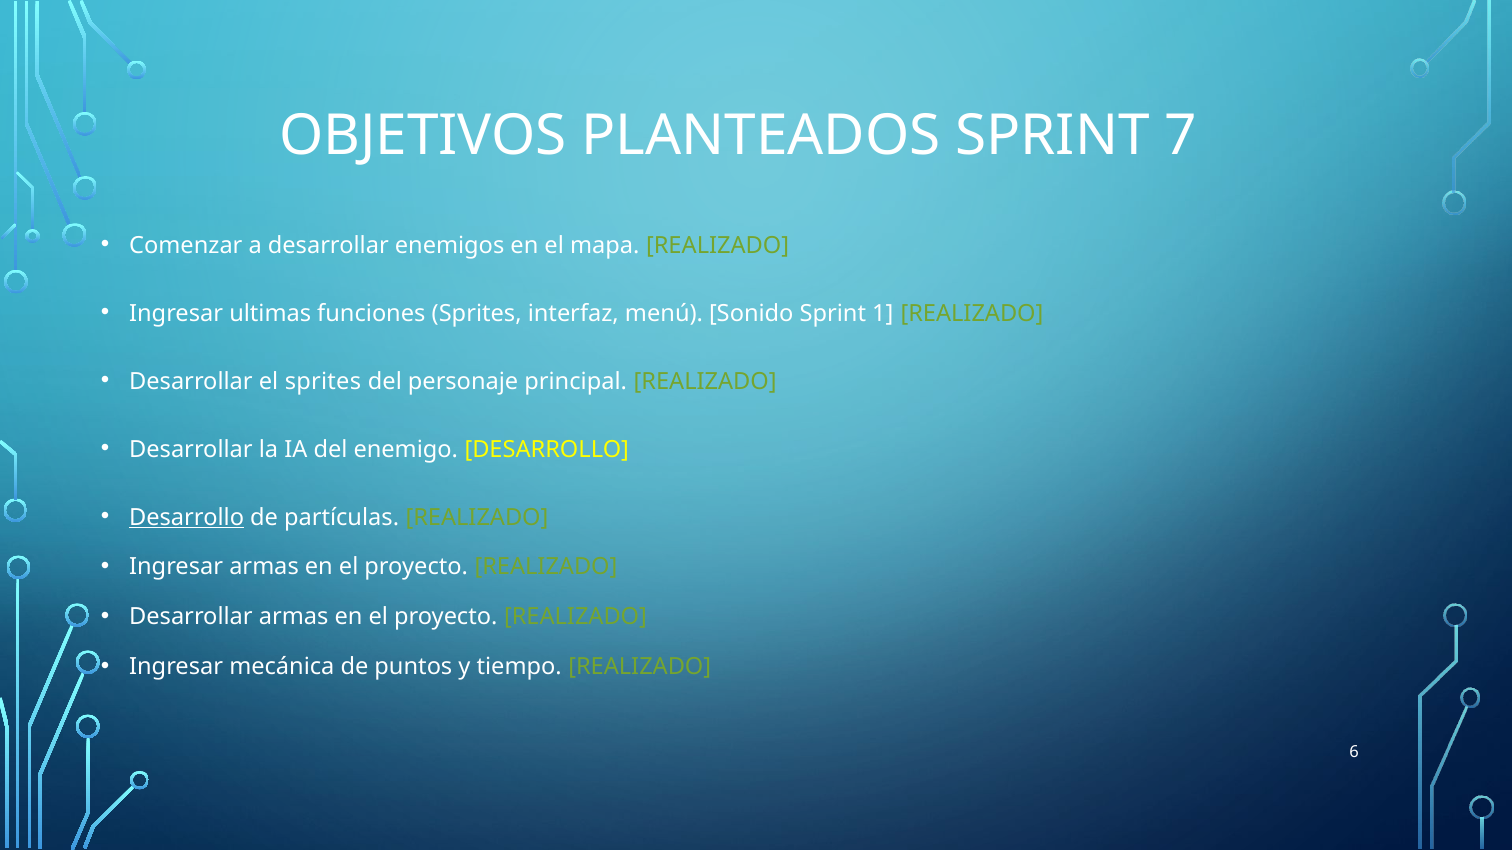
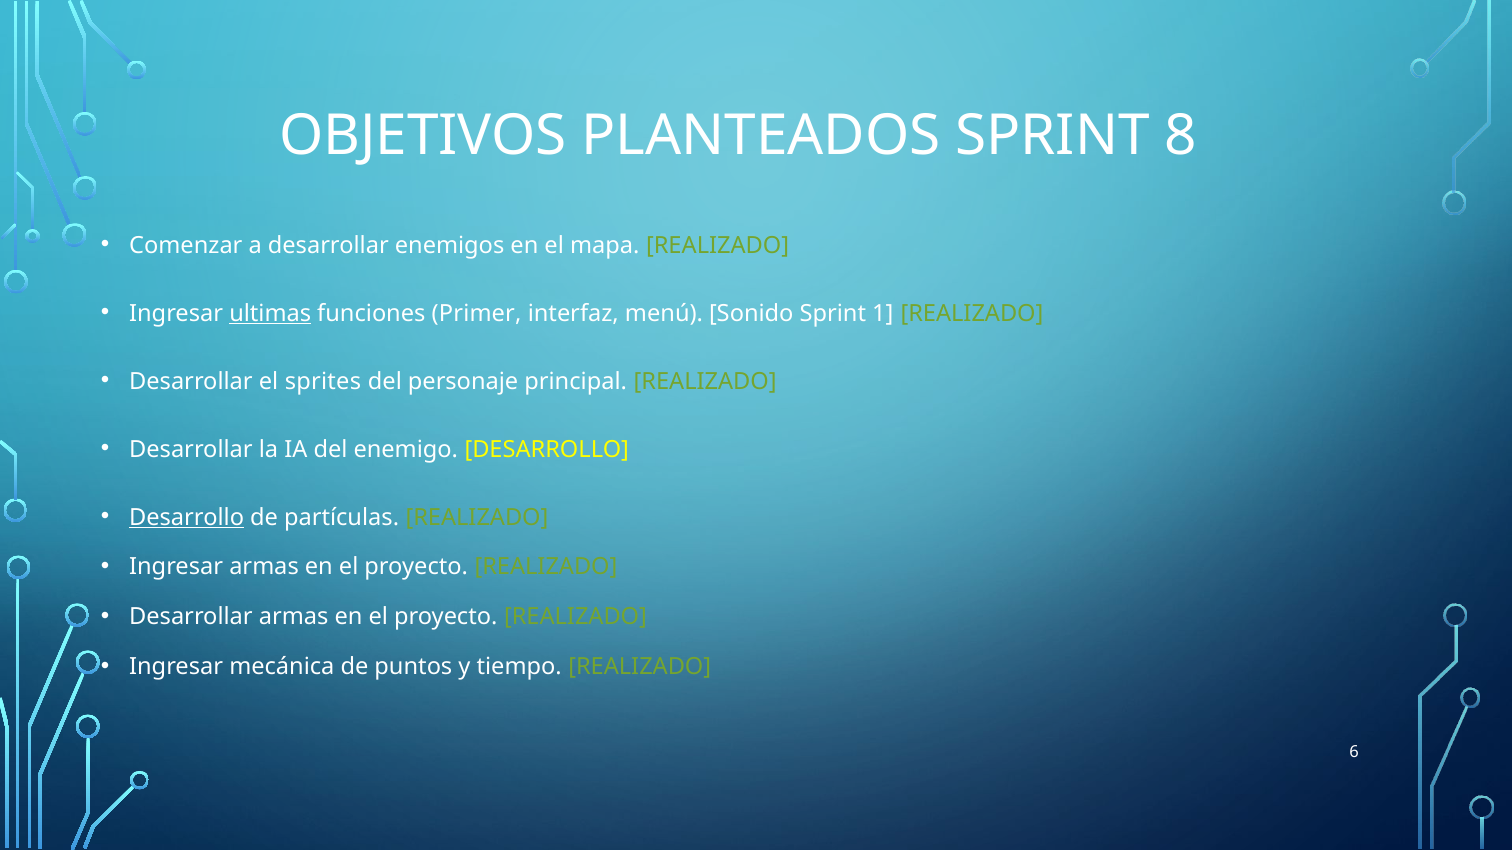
7: 7 -> 8
ultimas underline: none -> present
funciones Sprites: Sprites -> Primer
